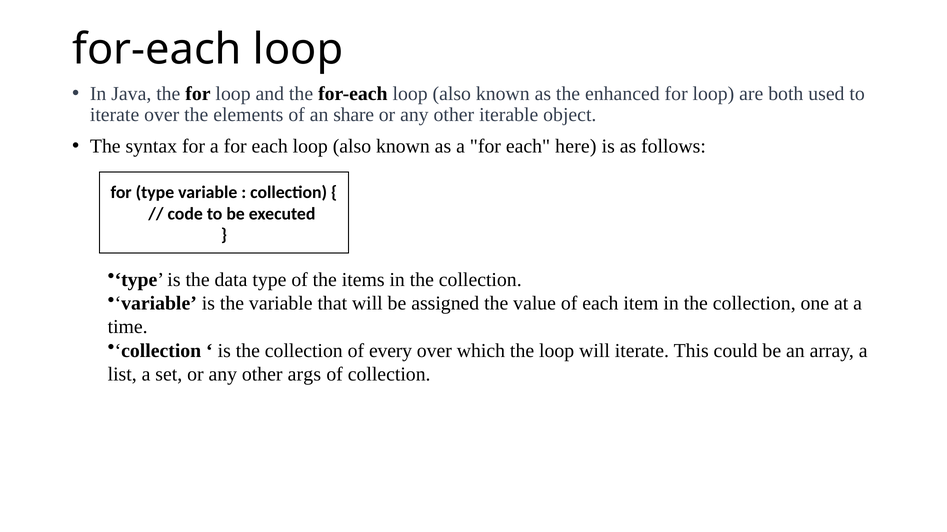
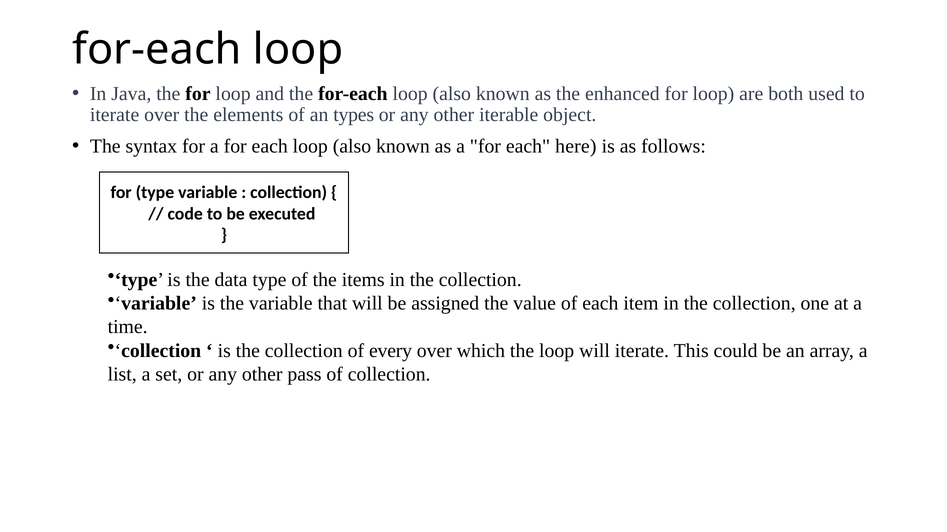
share: share -> types
args: args -> pass
